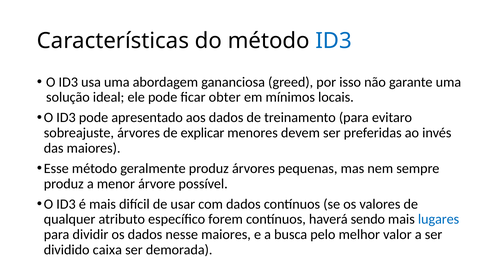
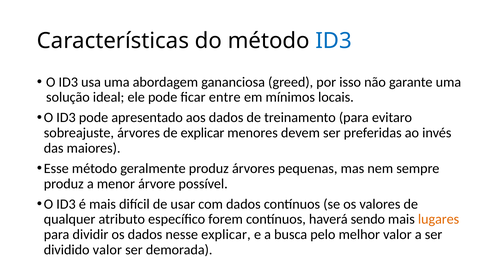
obter: obter -> entre
lugares colour: blue -> orange
nesse maiores: maiores -> explicar
dividido caixa: caixa -> valor
